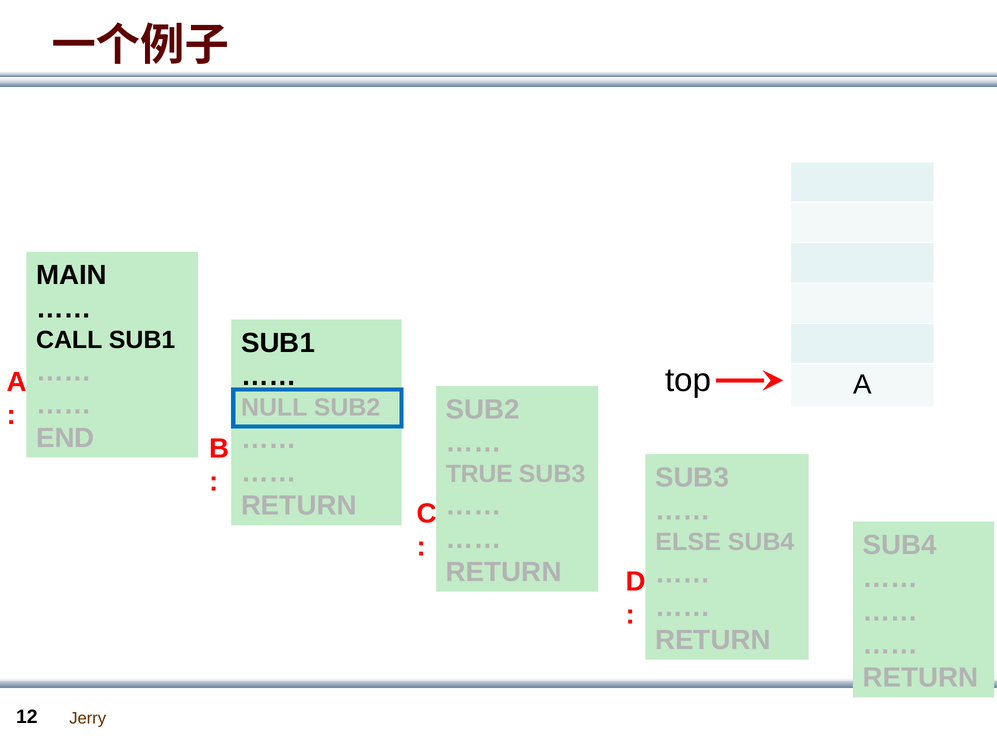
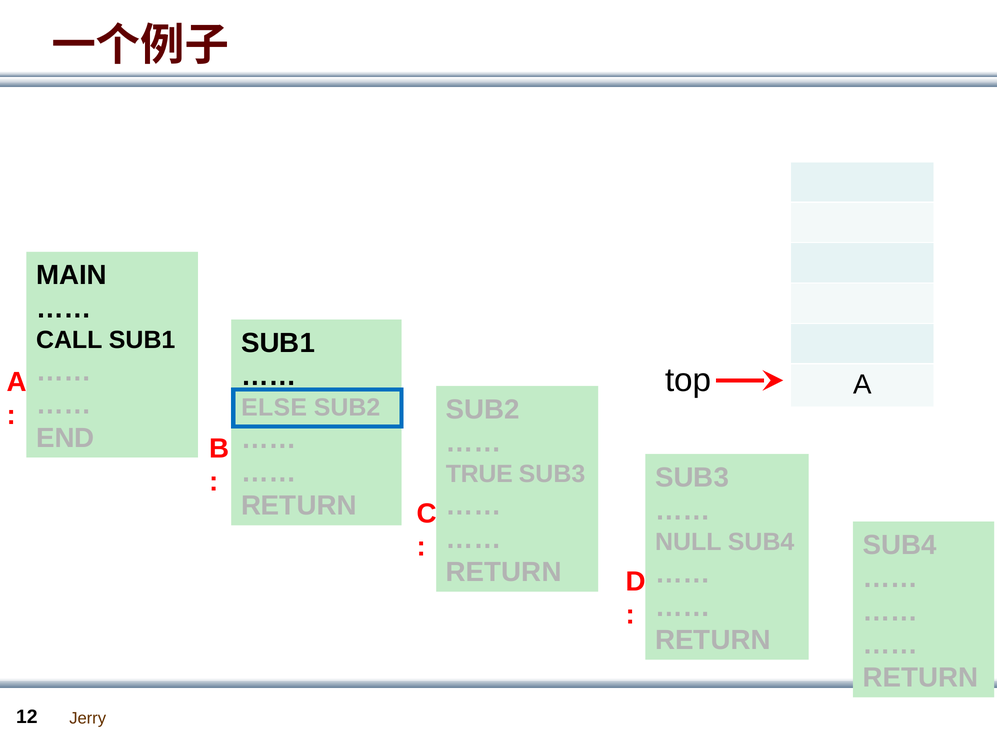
NULL: NULL -> ELSE
ELSE: ELSE -> NULL
